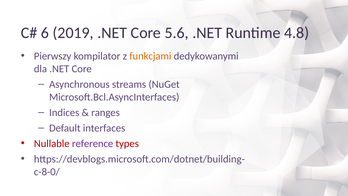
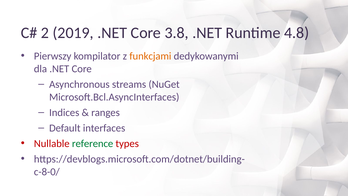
6: 6 -> 2
5.6: 5.6 -> 3.8
reference colour: purple -> green
